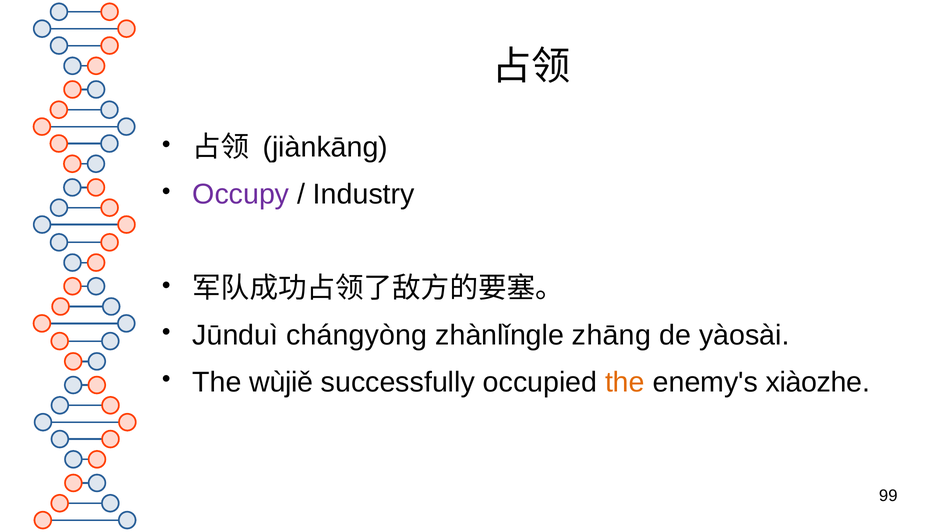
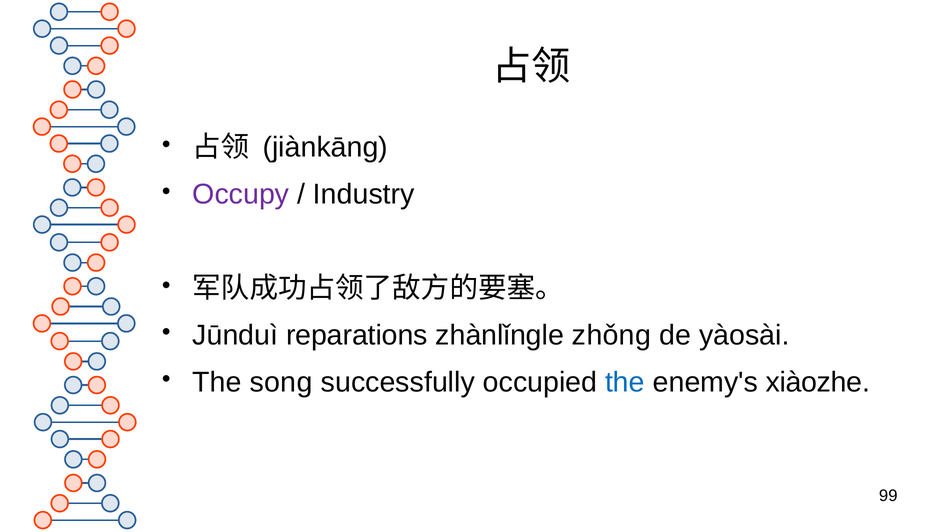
chángyòng: chángyòng -> reparations
zhāng: zhāng -> zhǒng
wùjiě: wùjiě -> song
the at (625, 382) colour: orange -> blue
